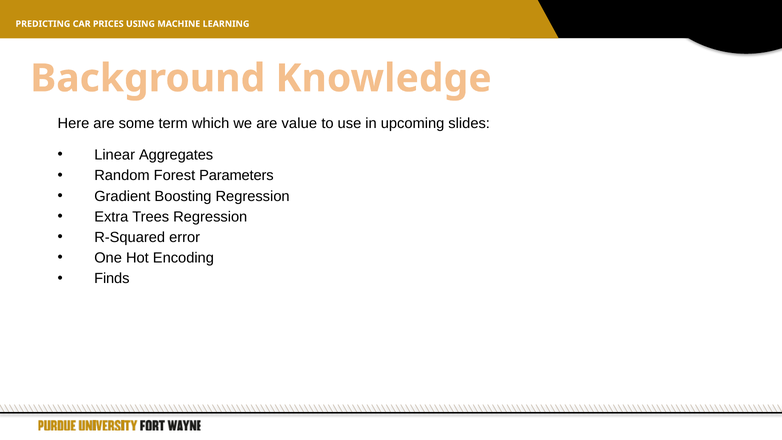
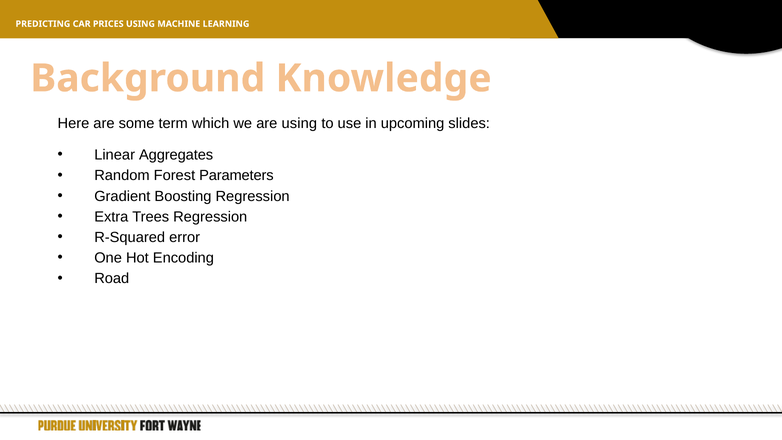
are value: value -> using
Finds: Finds -> Road
